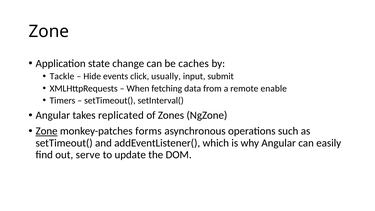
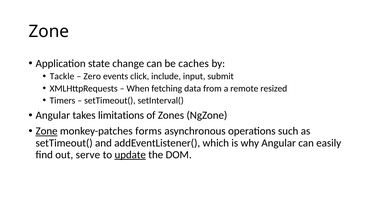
Hide: Hide -> Zero
usually: usually -> include
enable: enable -> resized
replicated: replicated -> limitations
update underline: none -> present
